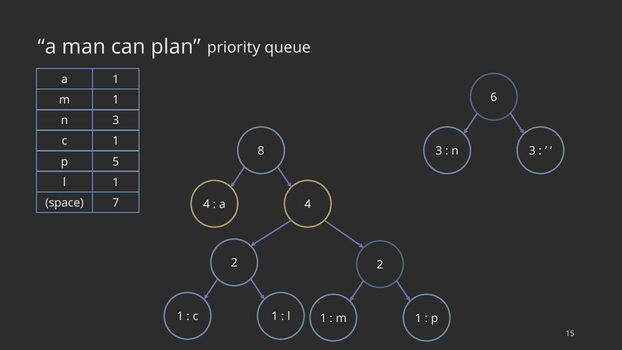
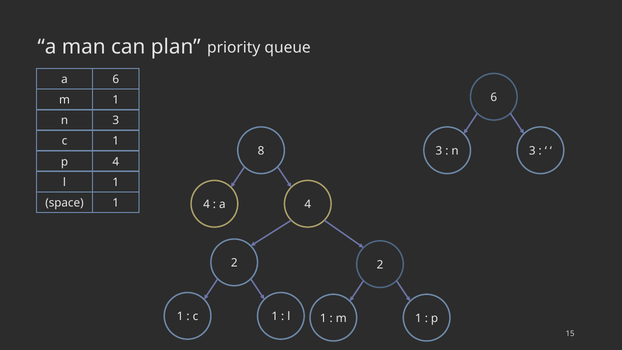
a 1: 1 -> 6
p 5: 5 -> 4
space 7: 7 -> 1
